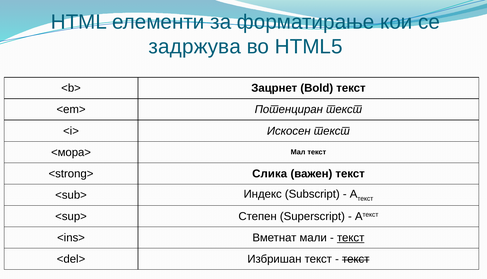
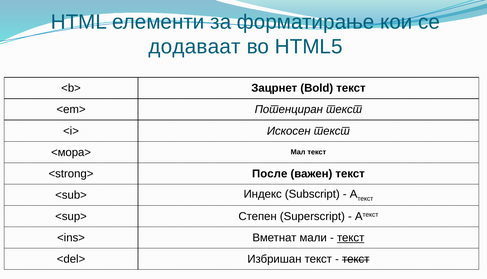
задржува: задржува -> додаваат
Слика: Слика -> После
